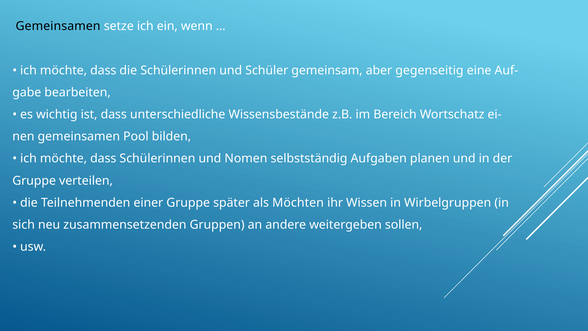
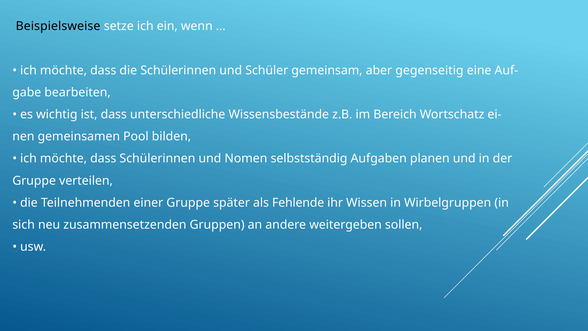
Gemeinsamen at (58, 26): Gemeinsamen -> Beispielsweise
Möchten: Möchten -> Fehlende
